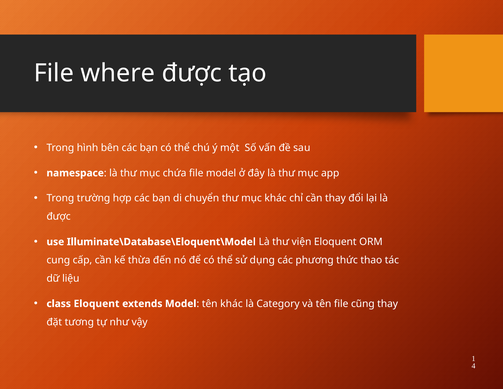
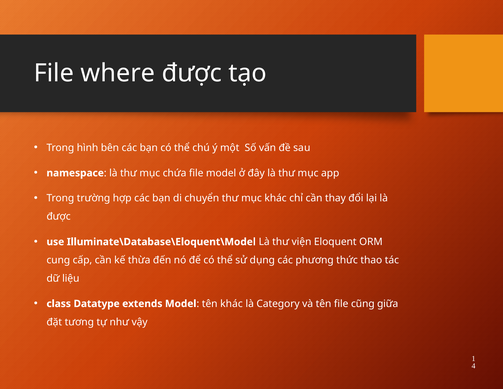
Eloquent: Eloquent -> Datatype
cũng thay: thay -> giữa
